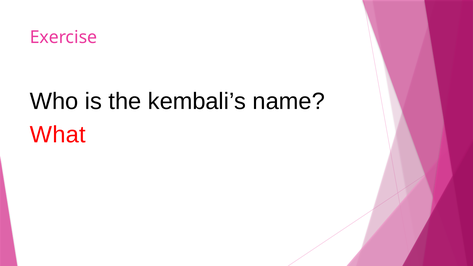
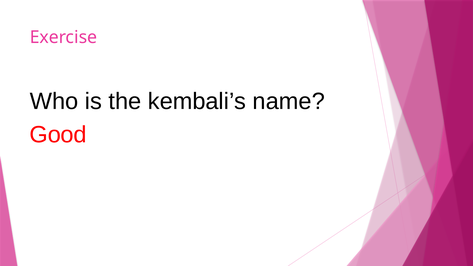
What: What -> Good
